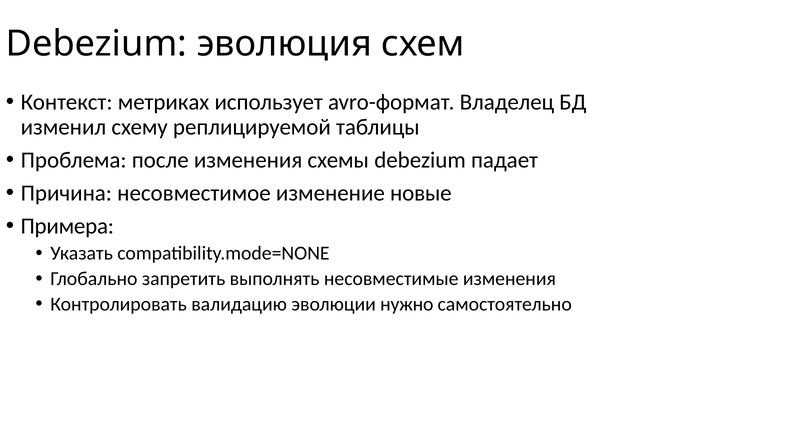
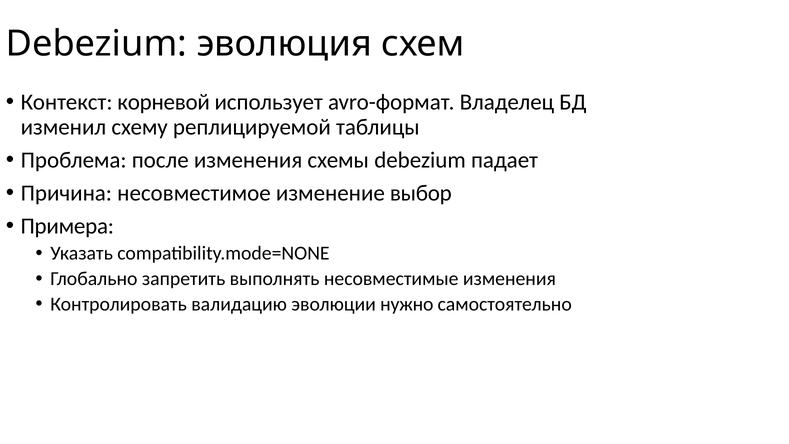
метриках: метриках -> корневой
новые: новые -> выбор
